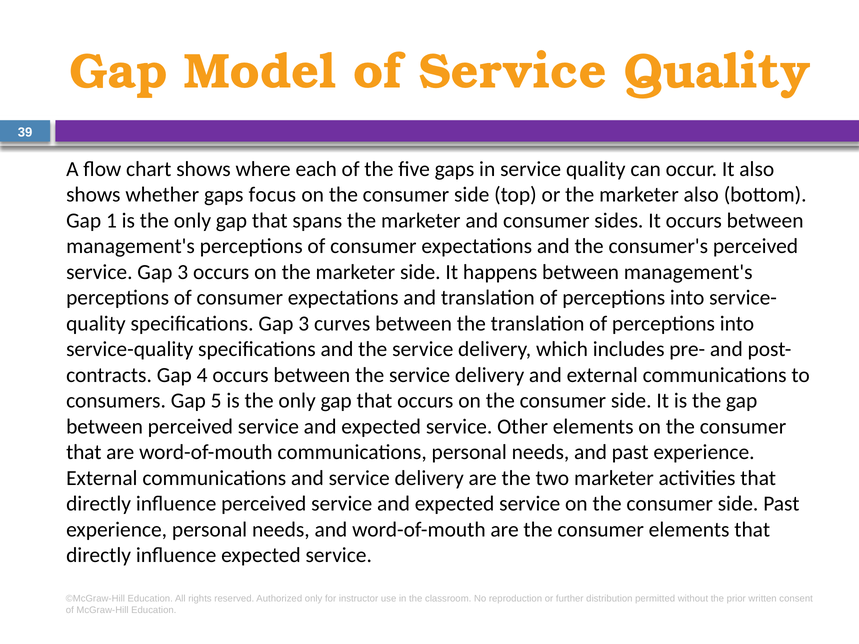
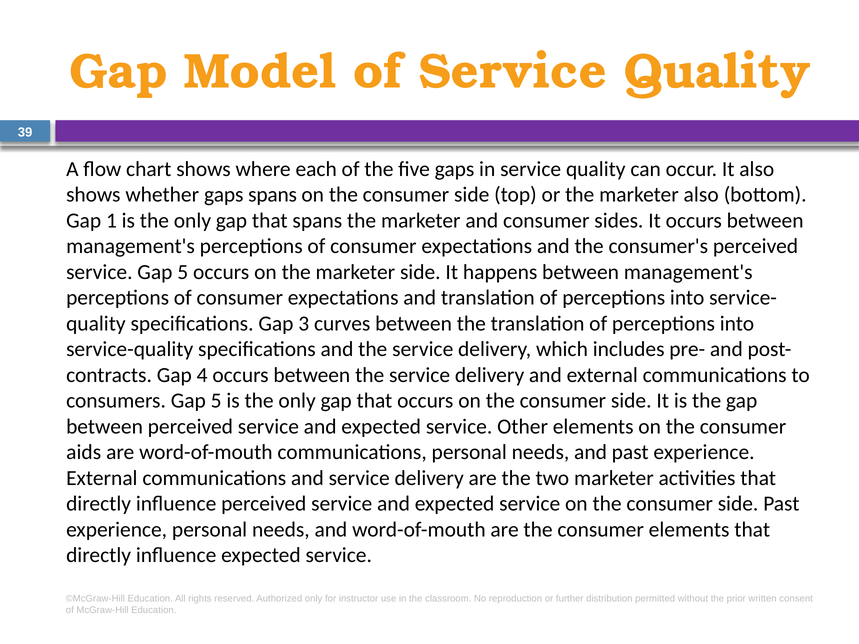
gaps focus: focus -> spans
service Gap 3: 3 -> 5
that at (84, 452): that -> aids
